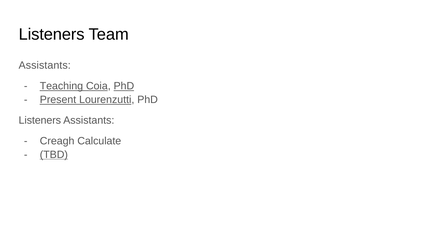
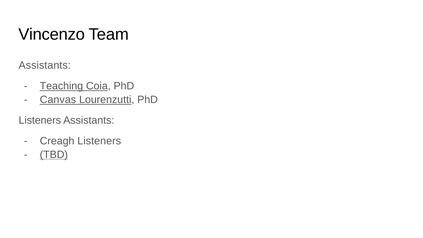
Listeners at (52, 34): Listeners -> Vincenzo
PhD at (124, 86) underline: present -> none
Present: Present -> Canvas
Creagh Calculate: Calculate -> Listeners
